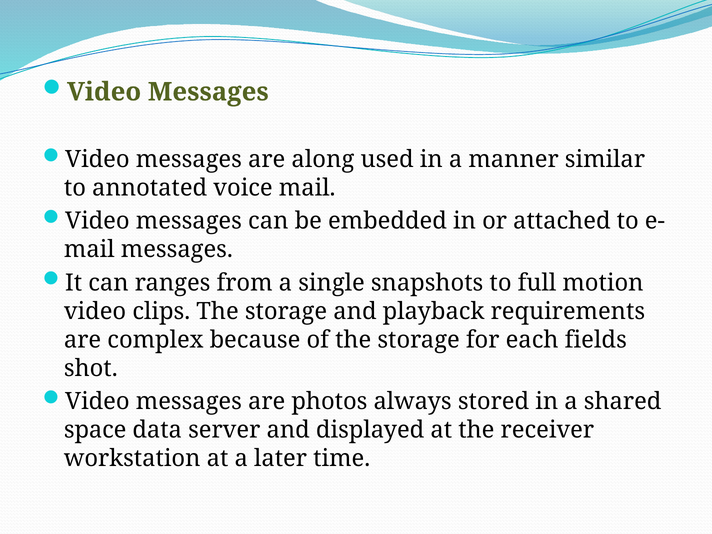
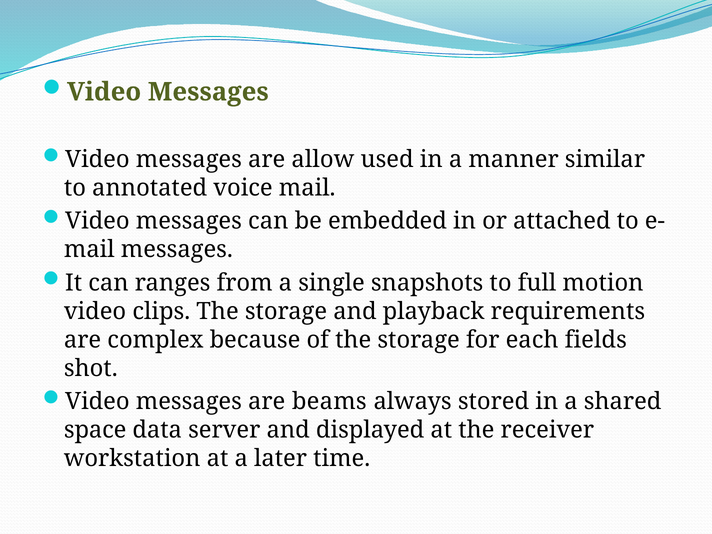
along: along -> allow
photos: photos -> beams
